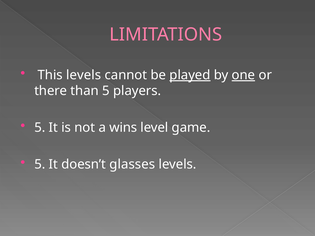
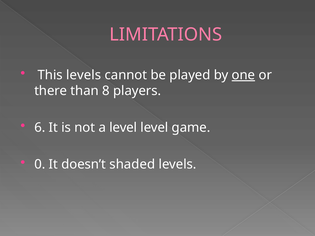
played underline: present -> none
than 5: 5 -> 8
5 at (40, 128): 5 -> 6
a wins: wins -> level
5 at (40, 164): 5 -> 0
glasses: glasses -> shaded
